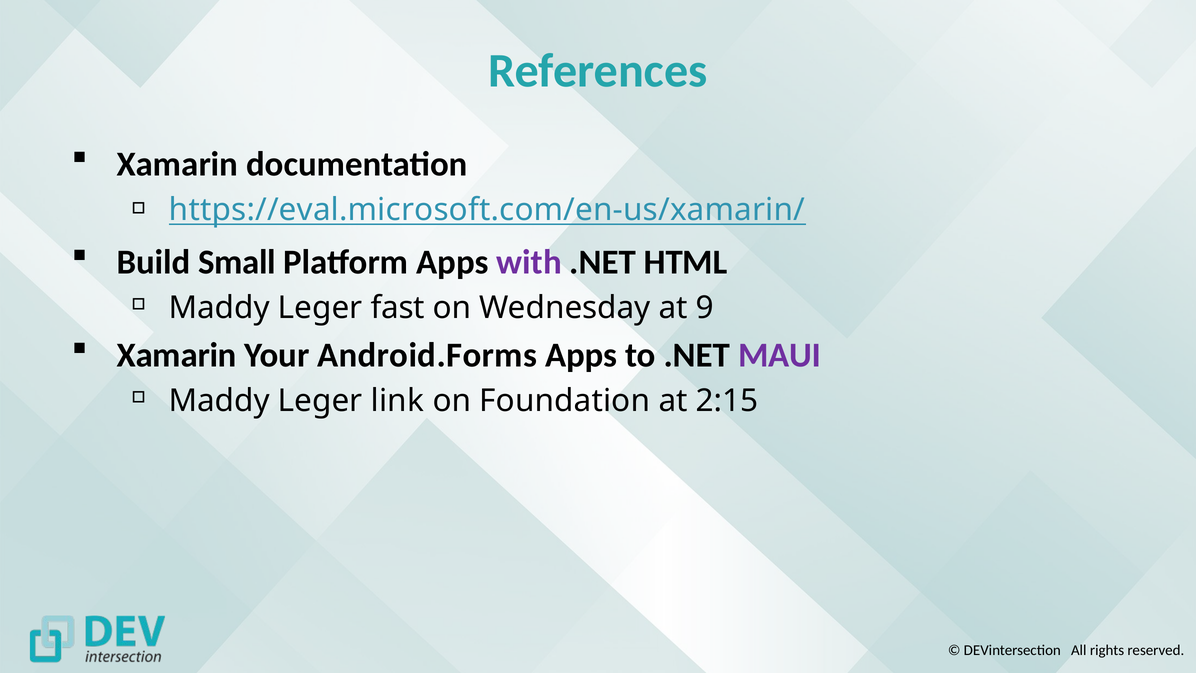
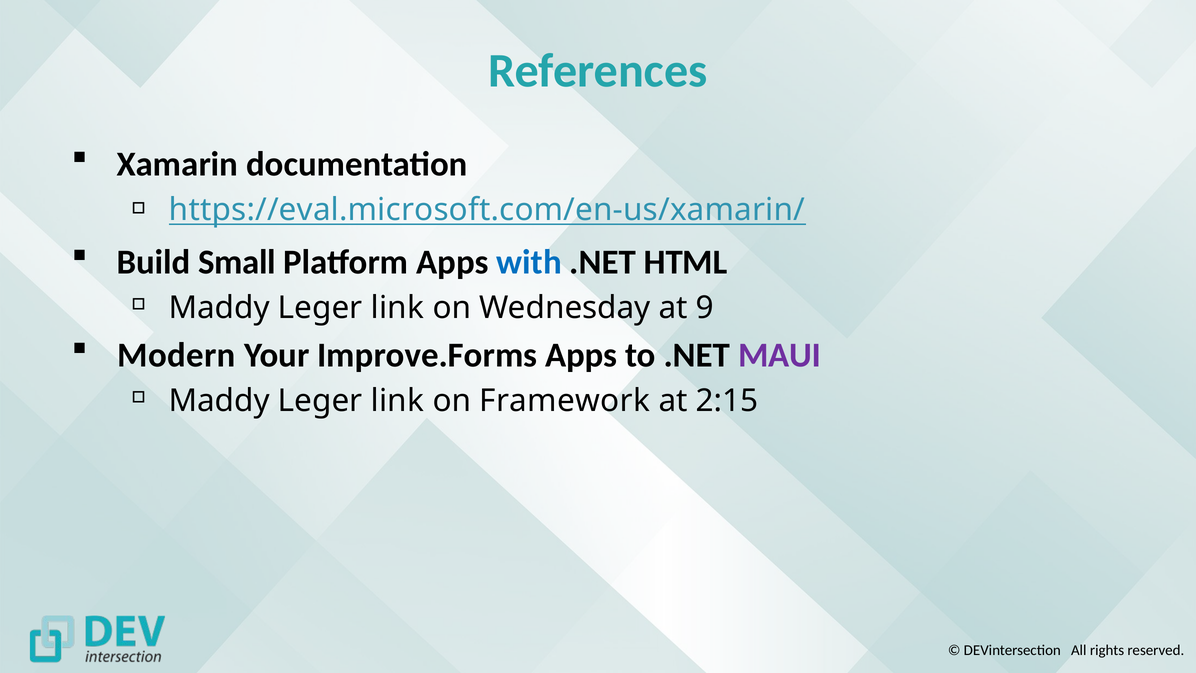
with colour: purple -> blue
fast at (398, 308): fast -> link
Xamarin at (177, 355): Xamarin -> Modern
Android.Forms: Android.Forms -> Improve.Forms
Foundation: Foundation -> Framework
